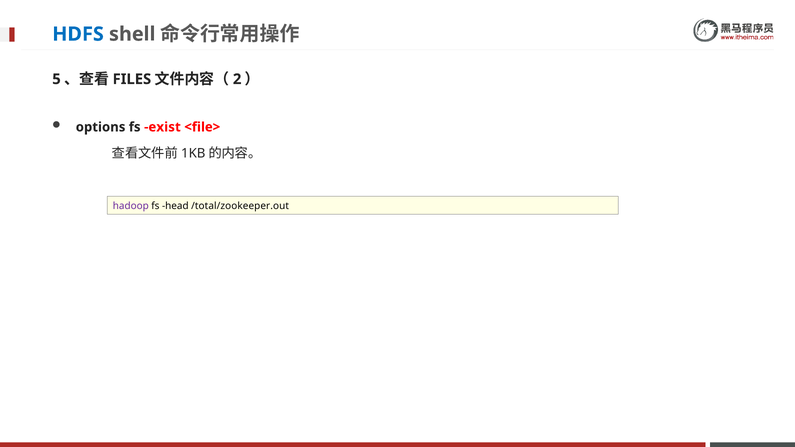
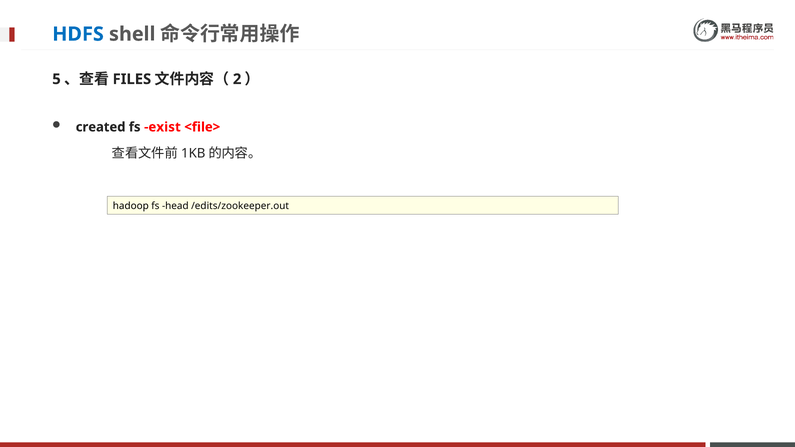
options: options -> created
hadoop colour: purple -> black
/total/zookeeper.out: /total/zookeeper.out -> /edits/zookeeper.out
